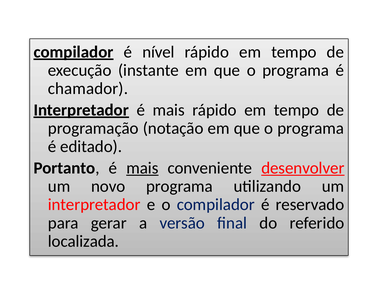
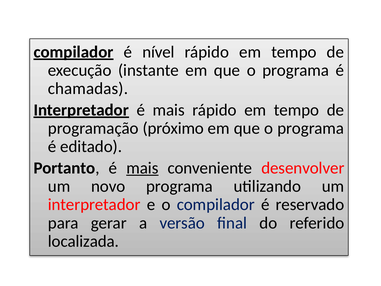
chamador: chamador -> chamadas
notação: notação -> próximo
desenvolver underline: present -> none
